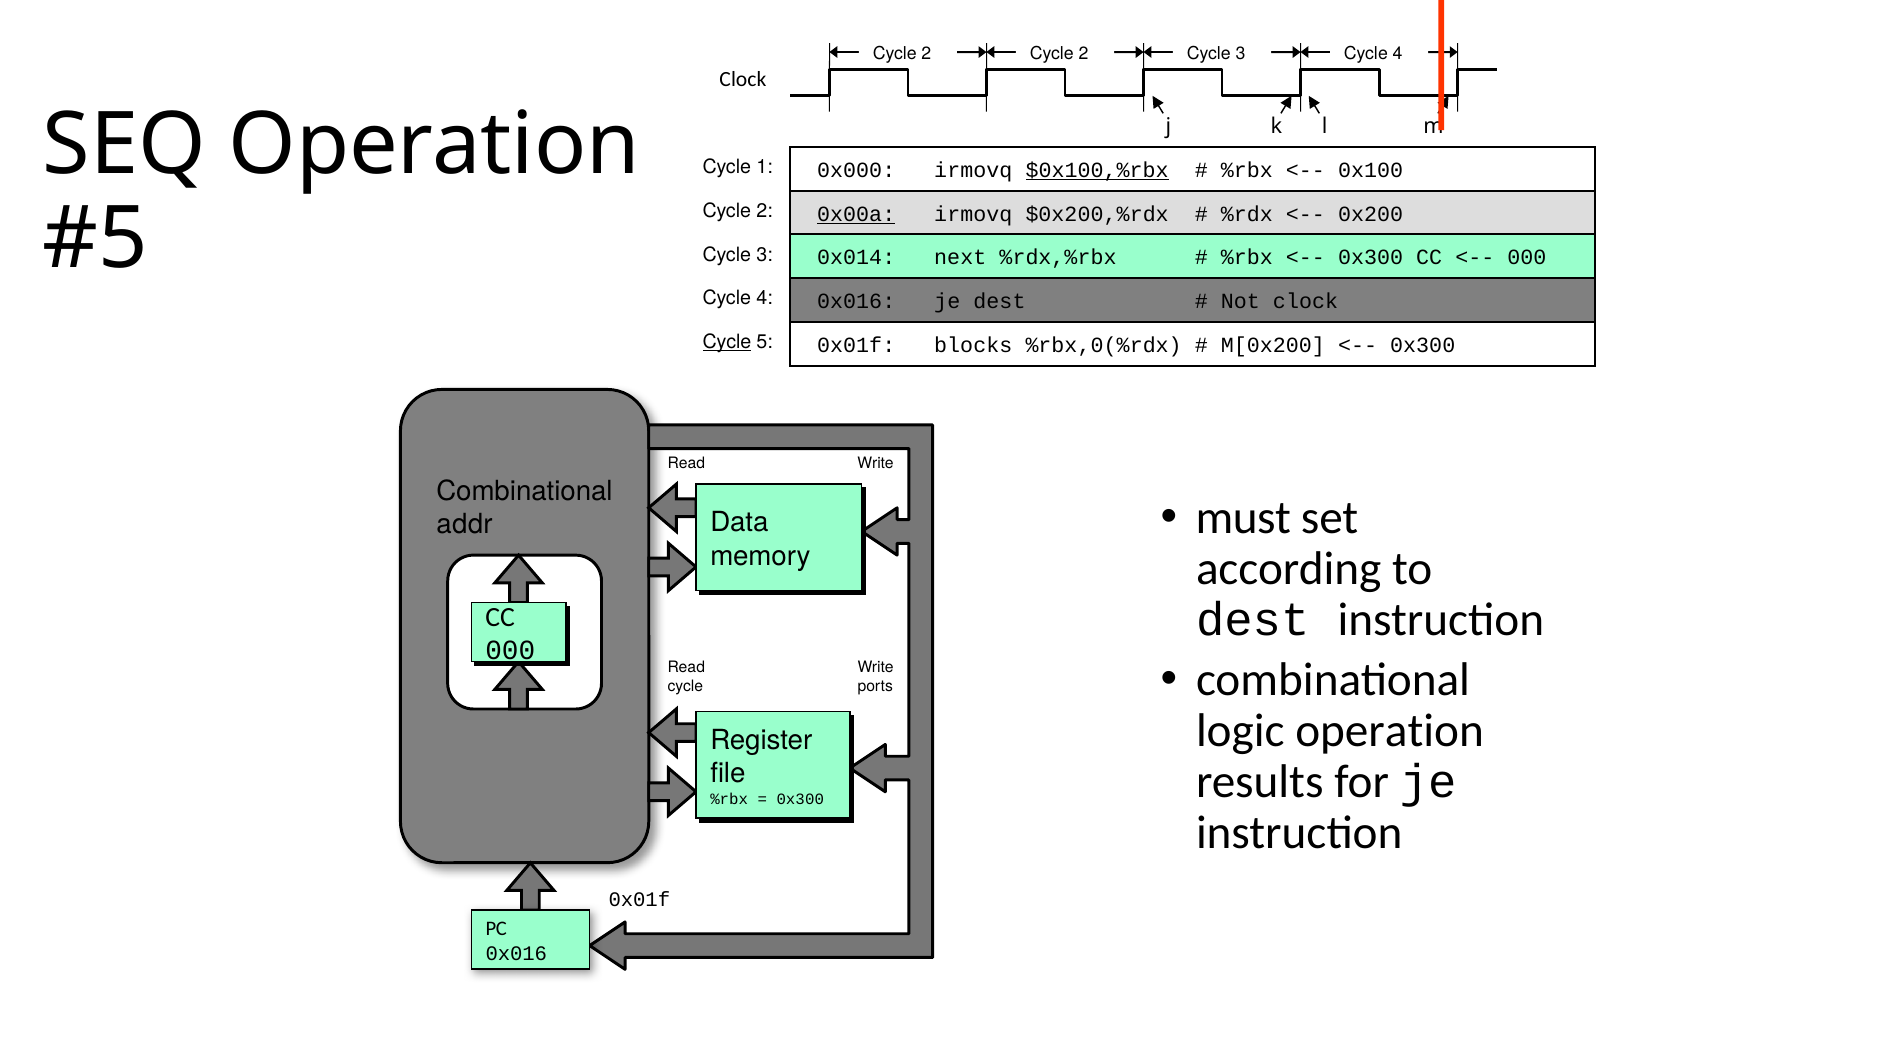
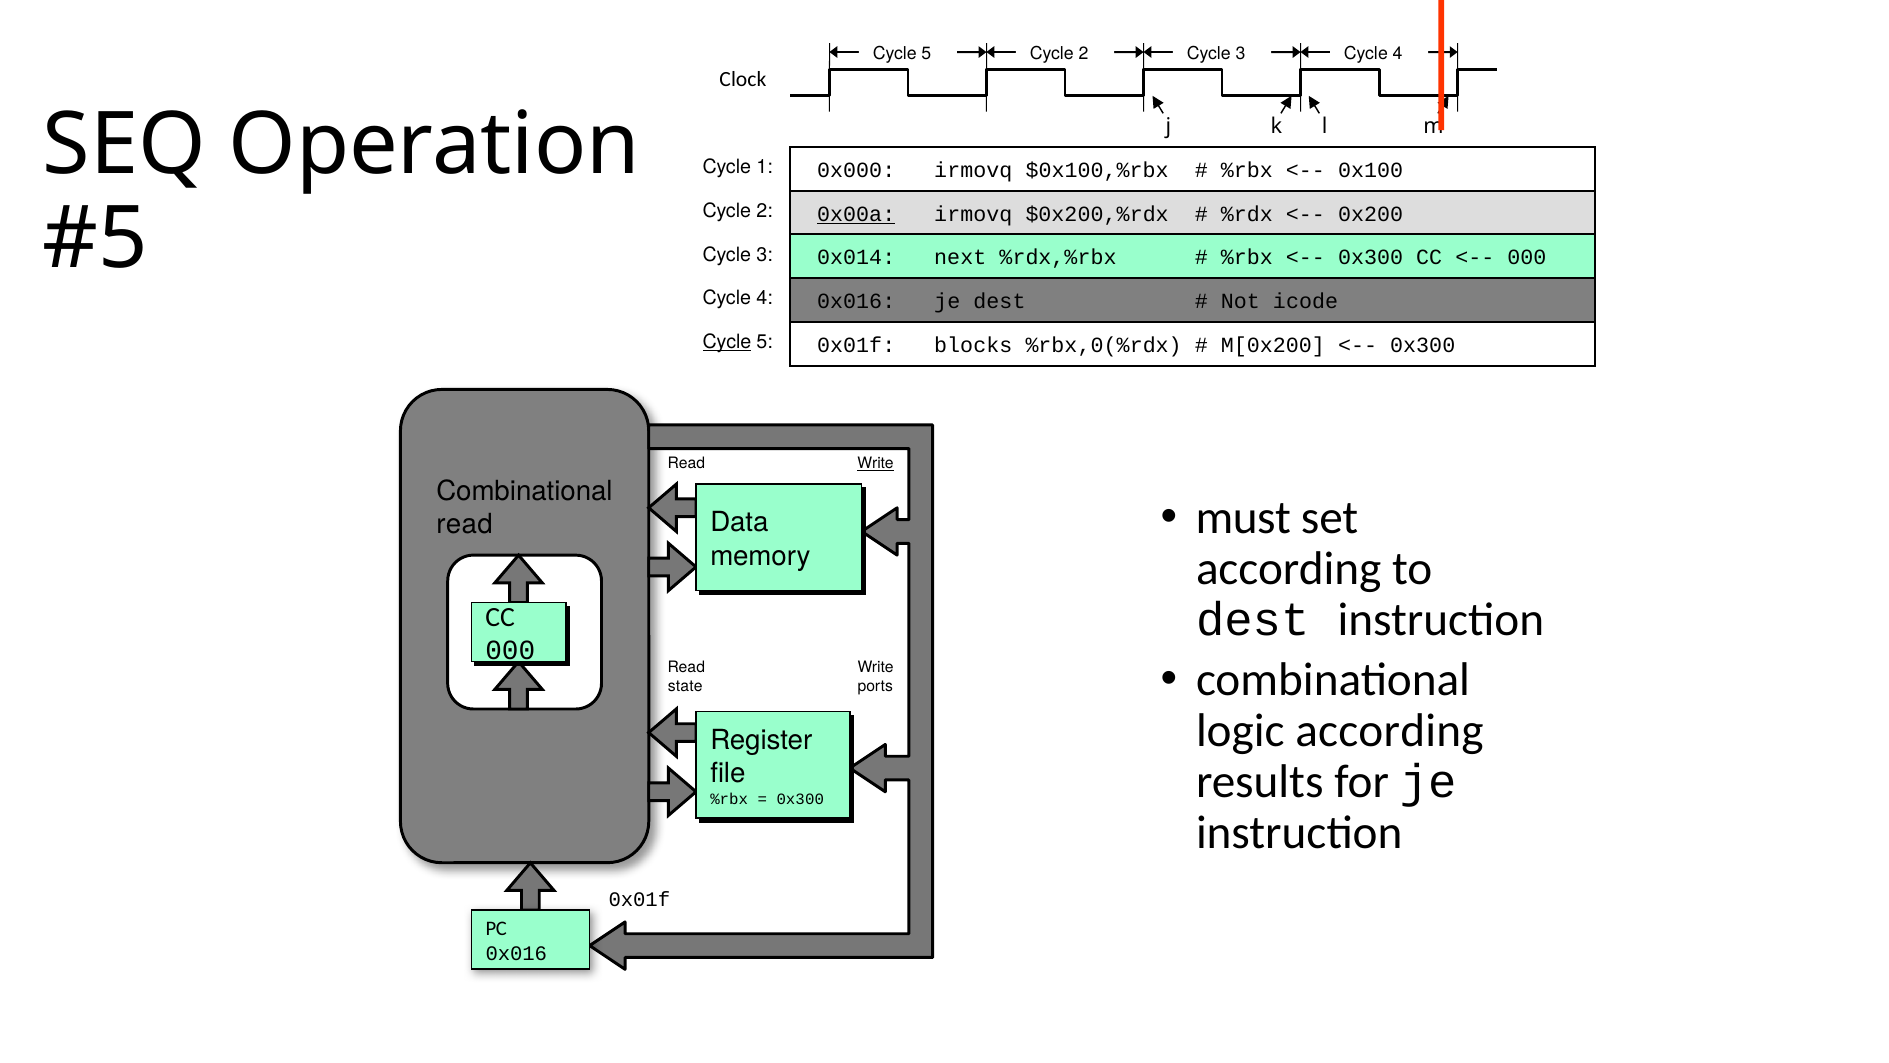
2 at (926, 53): 2 -> 5
$0x100,%rbx underline: present -> none
Not clock: clock -> icode
Write at (876, 463) underline: none -> present
addr at (465, 524): addr -> read
cycle at (685, 686): cycle -> state
logic operation: operation -> according
